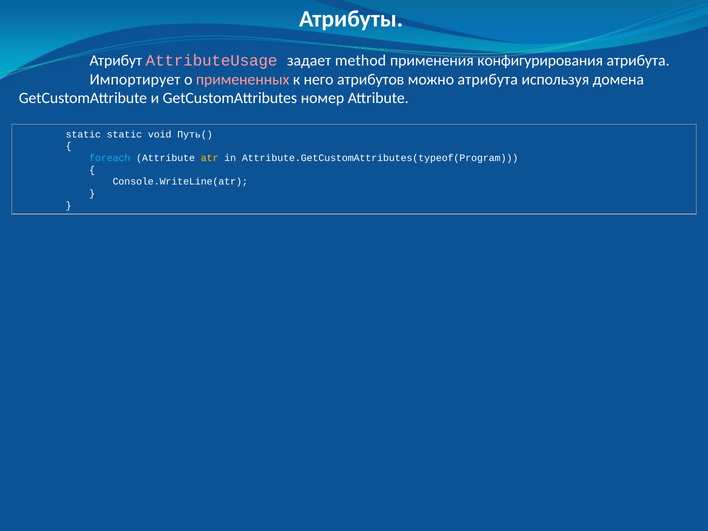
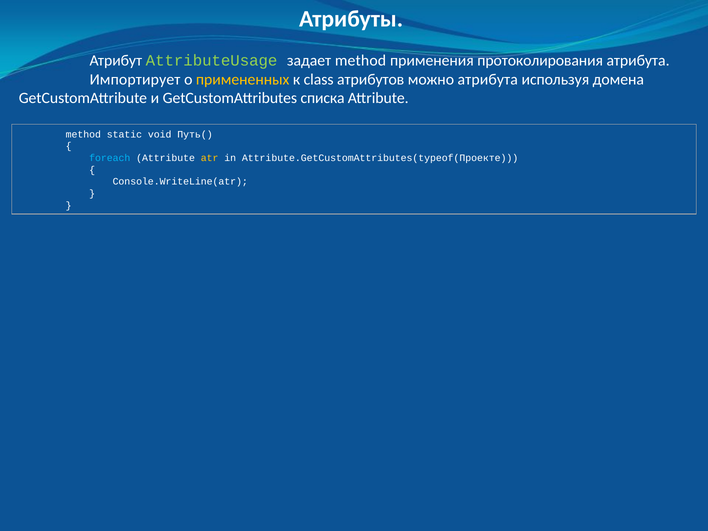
AttributeUsage colour: pink -> light green
конфигурирования: конфигурирования -> протоколирования
примененных colour: pink -> yellow
него: него -> class
номер: номер -> списка
static at (83, 134): static -> method
Attribute.GetCustomAttributes(typeof(Program: Attribute.GetCustomAttributes(typeof(Program -> Attribute.GetCustomAttributes(typeof(Проекте
